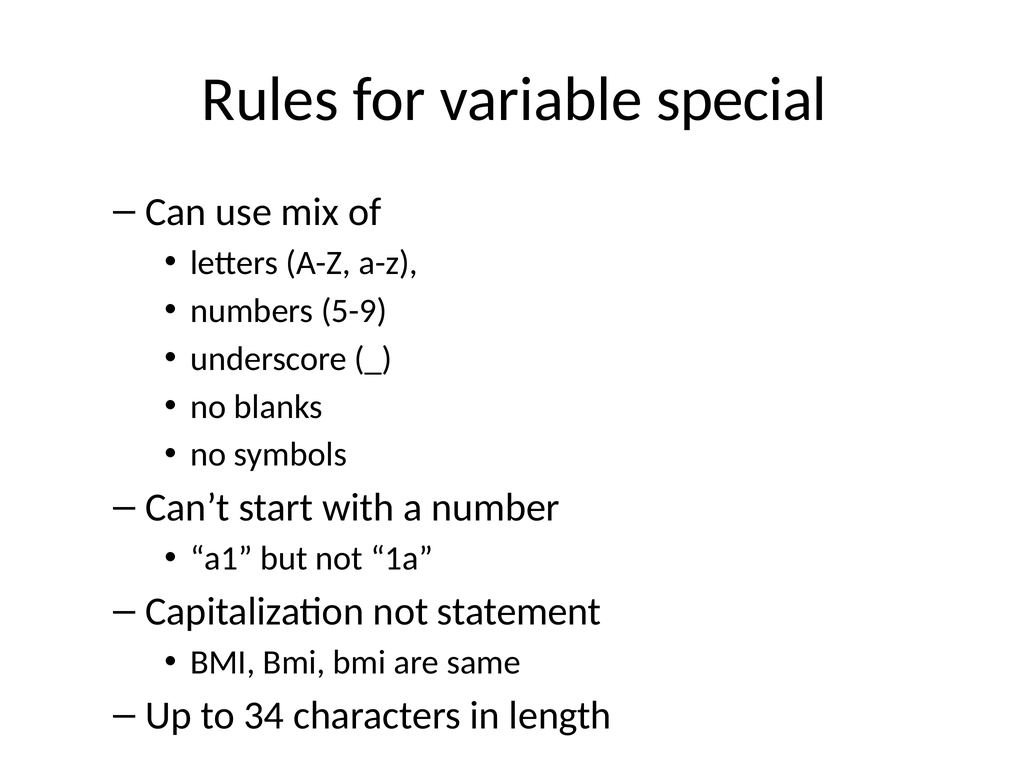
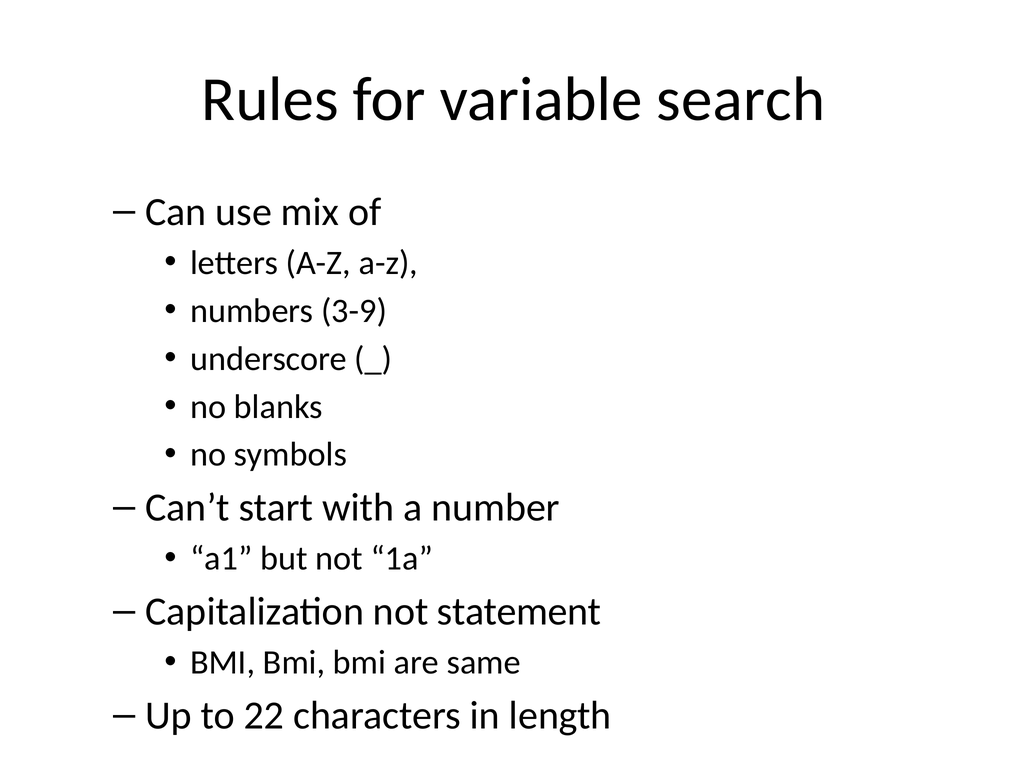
special: special -> search
5-9: 5-9 -> 3-9
34: 34 -> 22
